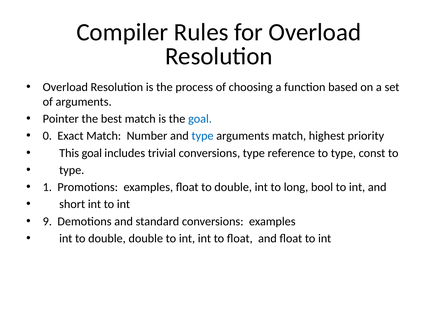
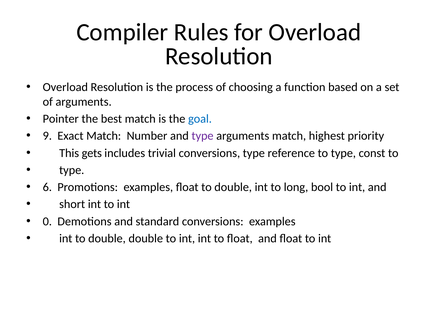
0: 0 -> 9
type at (203, 136) colour: blue -> purple
This goal: goal -> gets
1: 1 -> 6
9: 9 -> 0
